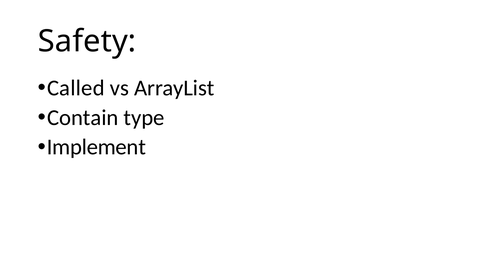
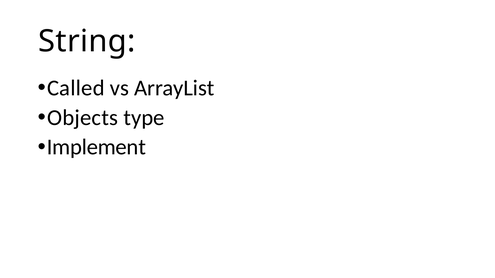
Safety: Safety -> String
Contain: Contain -> Objects
